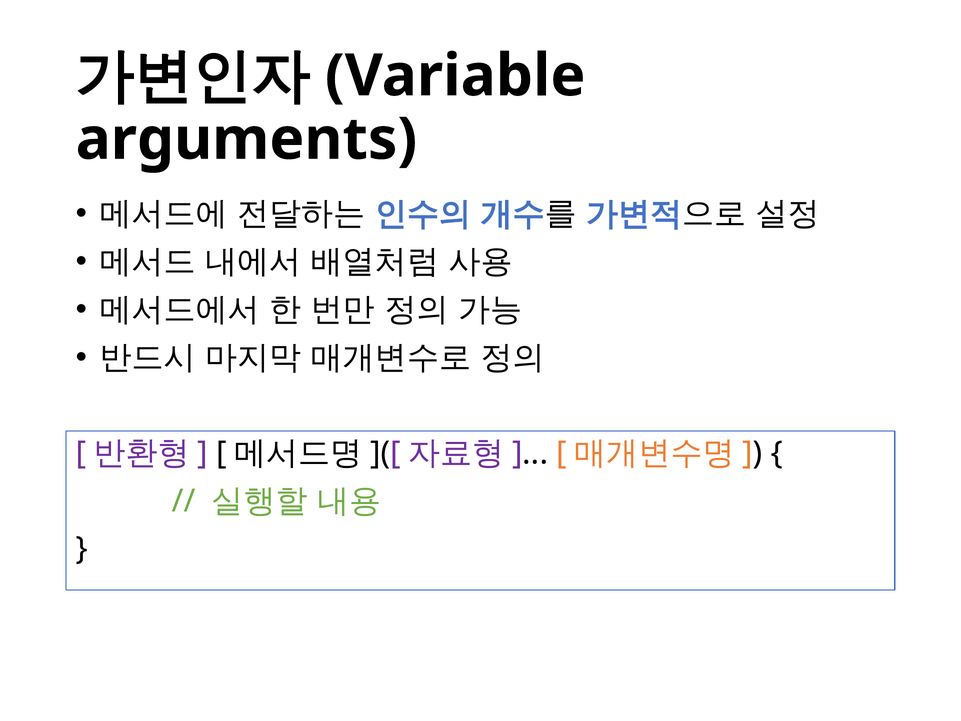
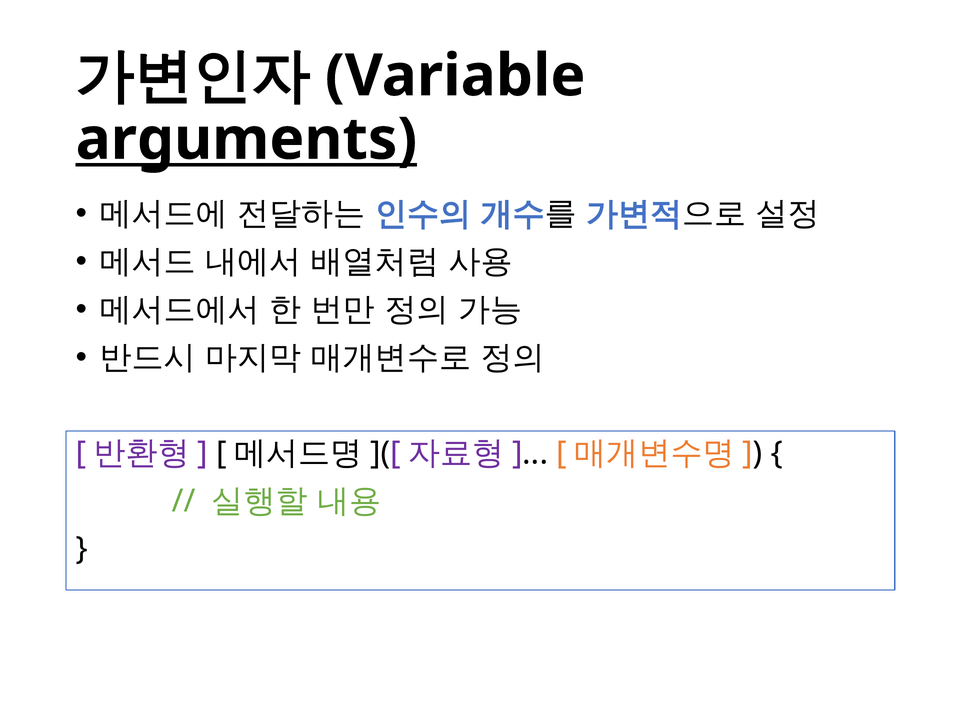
arguments underline: none -> present
